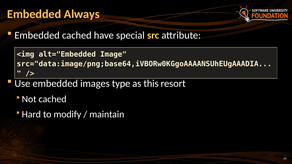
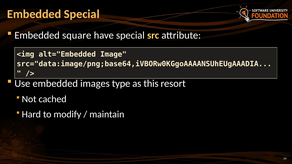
Embedded Always: Always -> Special
Embedded cached: cached -> square
